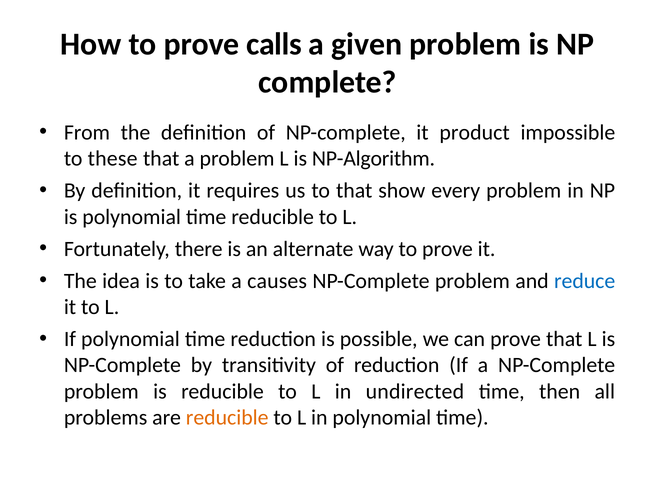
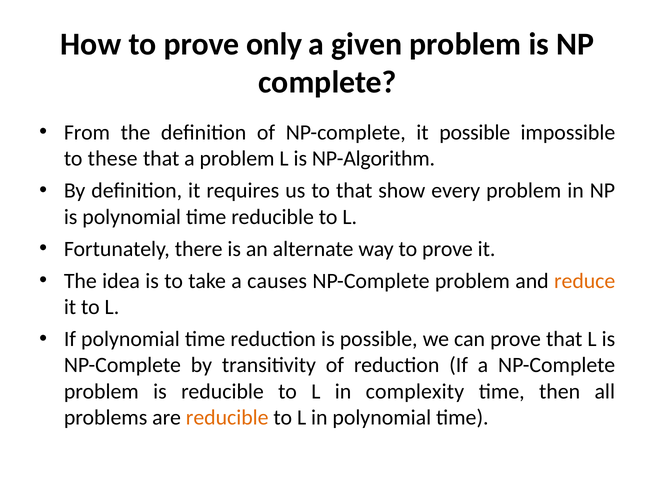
calls: calls -> only
it product: product -> possible
reduce colour: blue -> orange
undirected: undirected -> complexity
